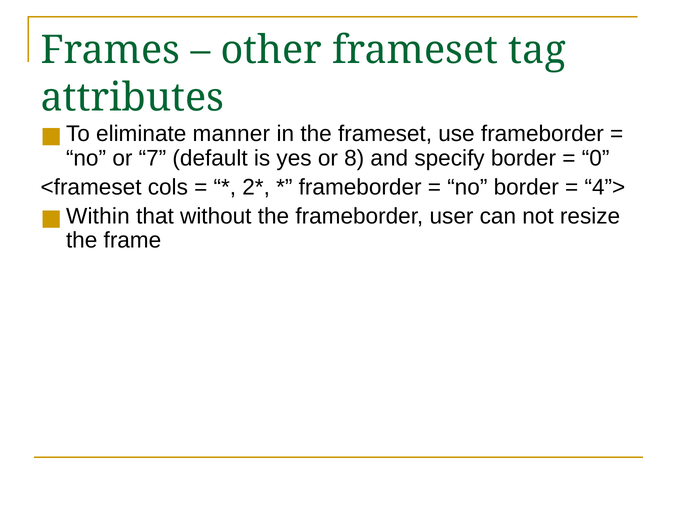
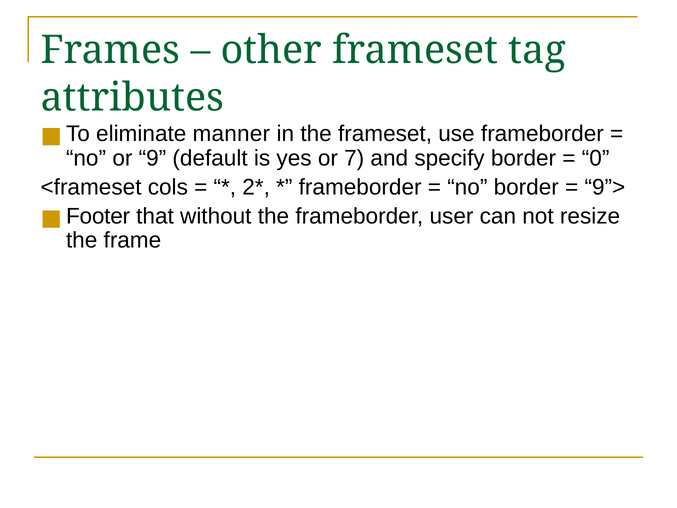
7: 7 -> 9
8: 8 -> 7
4”>: 4”> -> 9”>
Within: Within -> Footer
